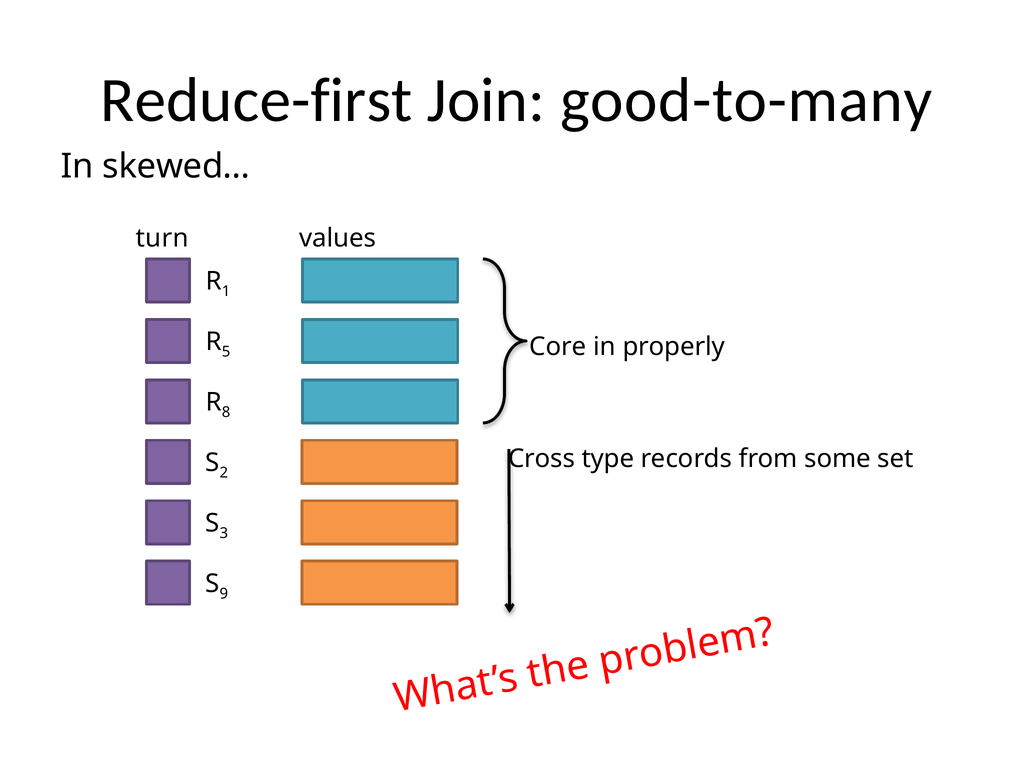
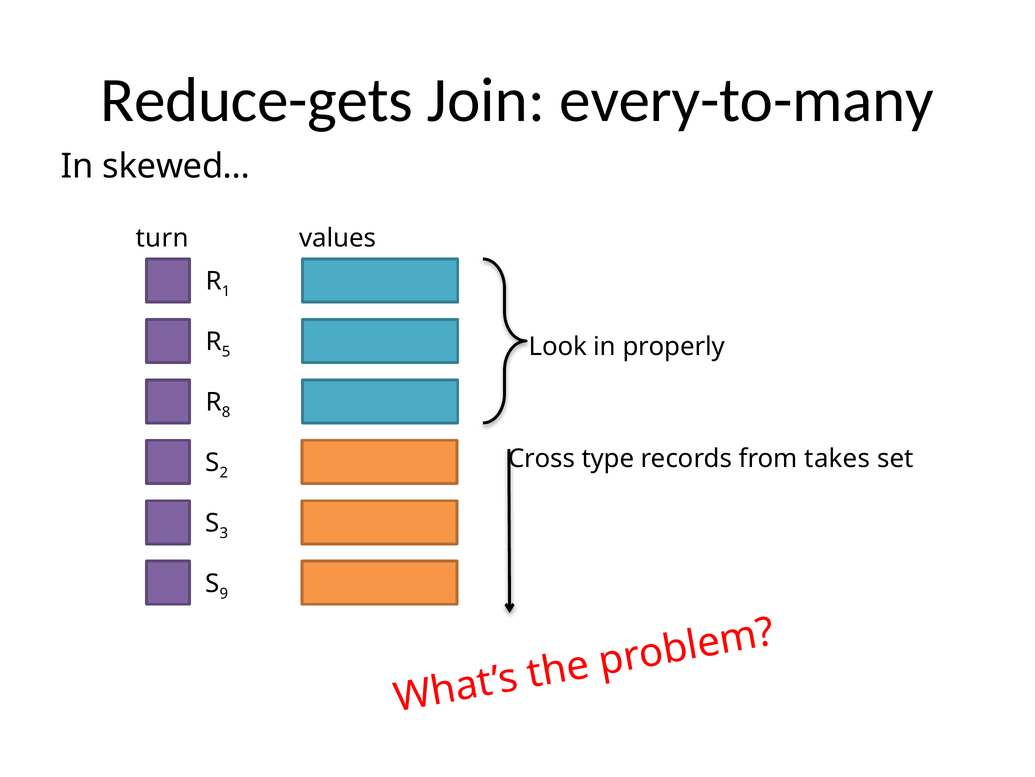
Reduce-first: Reduce-first -> Reduce-gets
good-to-many: good-to-many -> every-to-many
Core: Core -> Look
some: some -> takes
